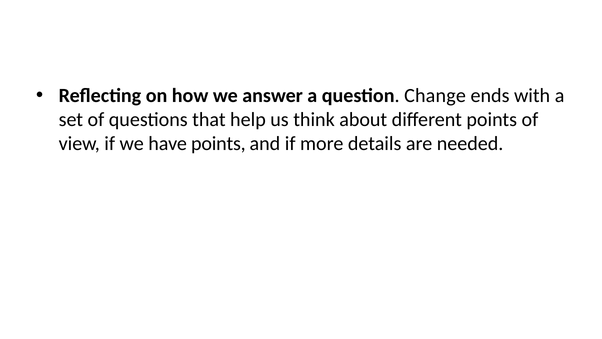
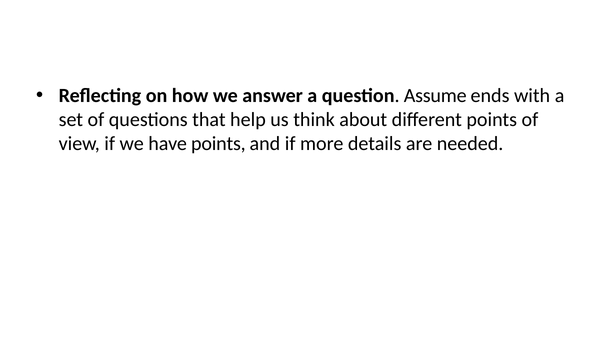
Change: Change -> Assume
